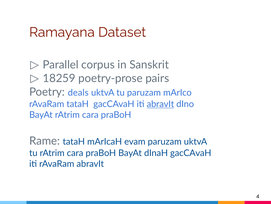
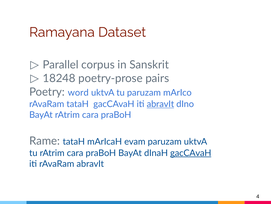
18259: 18259 -> 18248
deals: deals -> word
gacCAvaH at (191, 152) underline: none -> present
